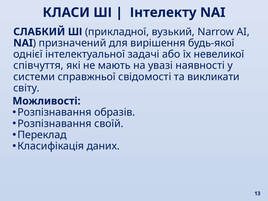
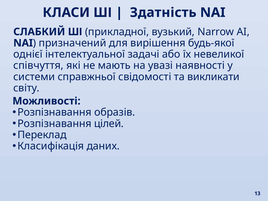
Інтелекту: Інтелекту -> Здатність
своїй: своїй -> цілей
